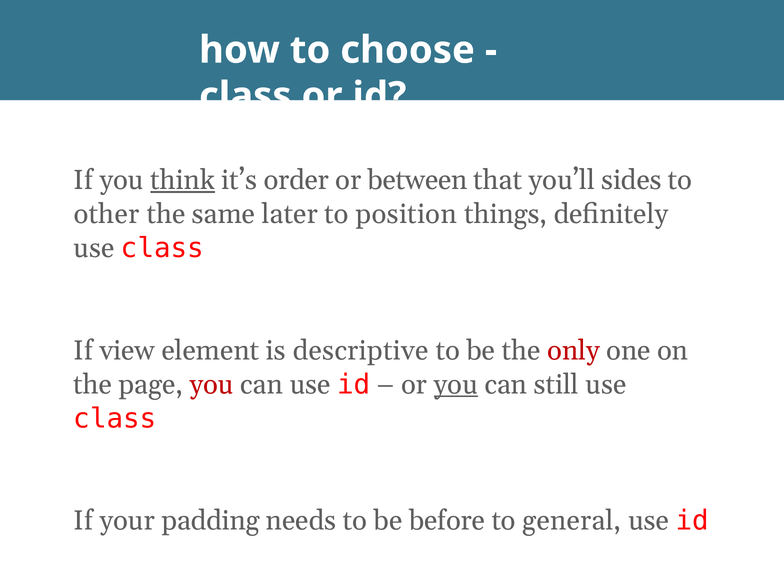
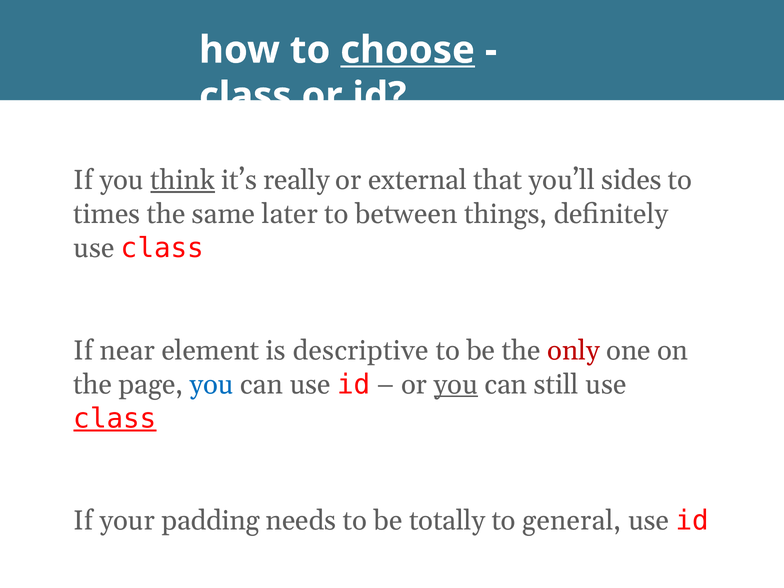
choose underline: none -> present
order: order -> really
between: between -> external
other: other -> times
position: position -> between
view: view -> near
you at (212, 385) colour: red -> blue
class at (115, 419) underline: none -> present
before: before -> totally
